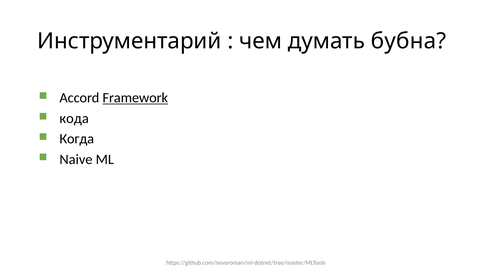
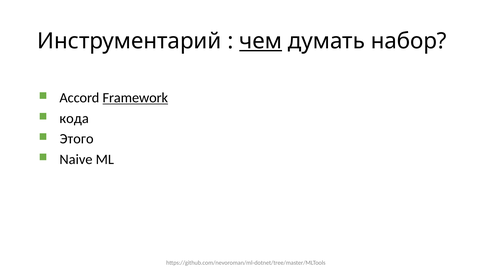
чем underline: none -> present
бубна: бубна -> набор
Когда: Когда -> Этого
